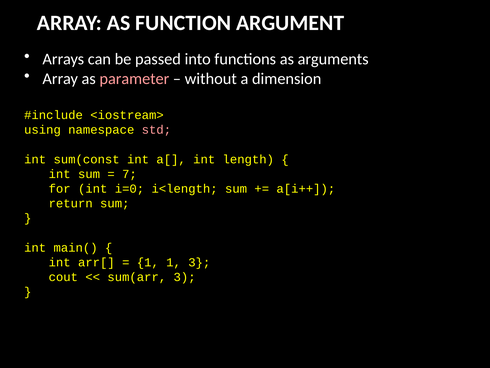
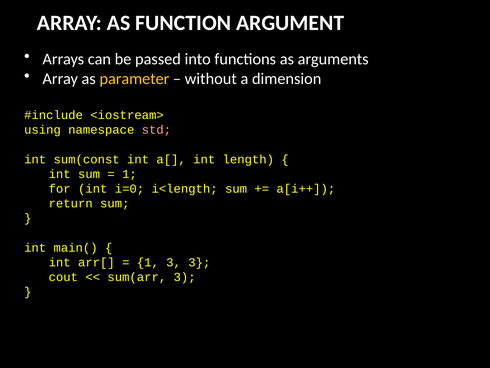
parameter colour: pink -> yellow
7 at (129, 174): 7 -> 1
1 1: 1 -> 3
